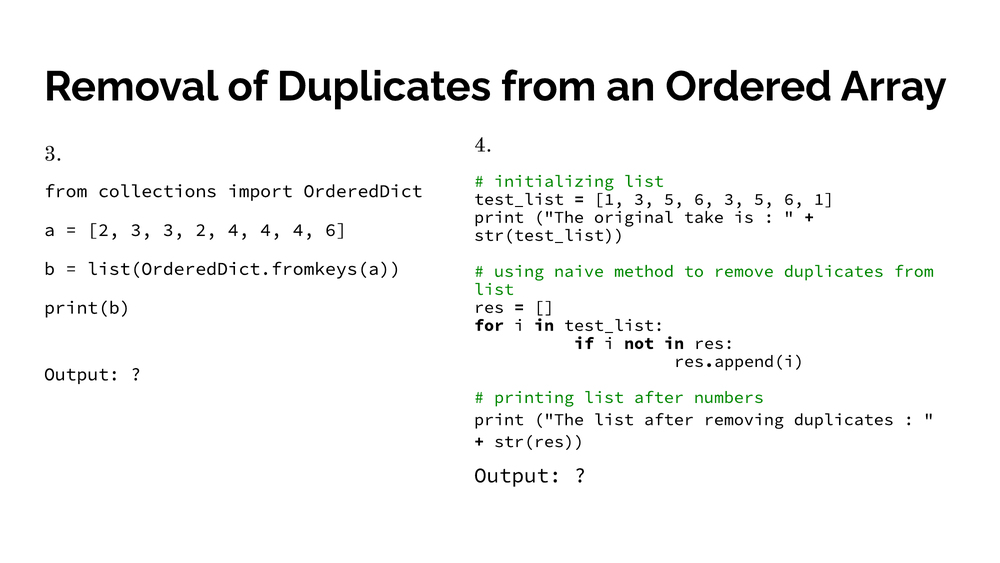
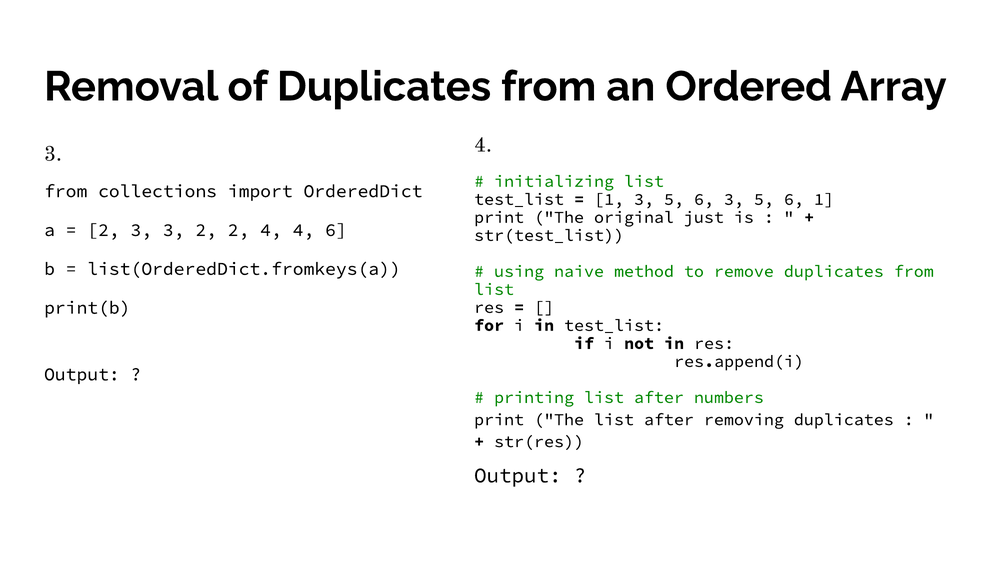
take: take -> just
2 4: 4 -> 2
